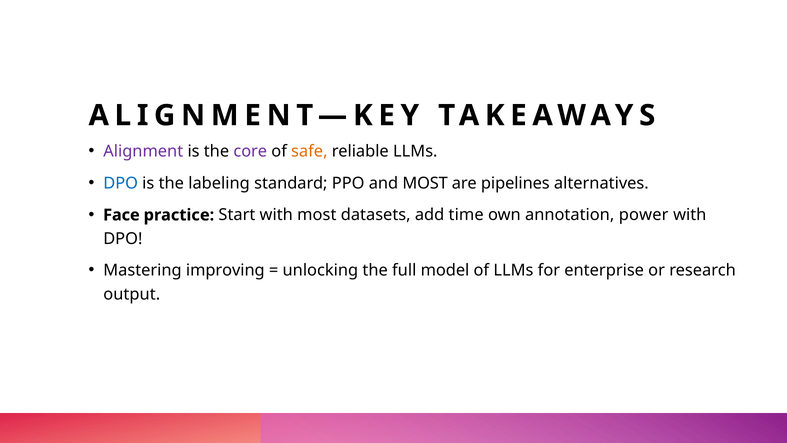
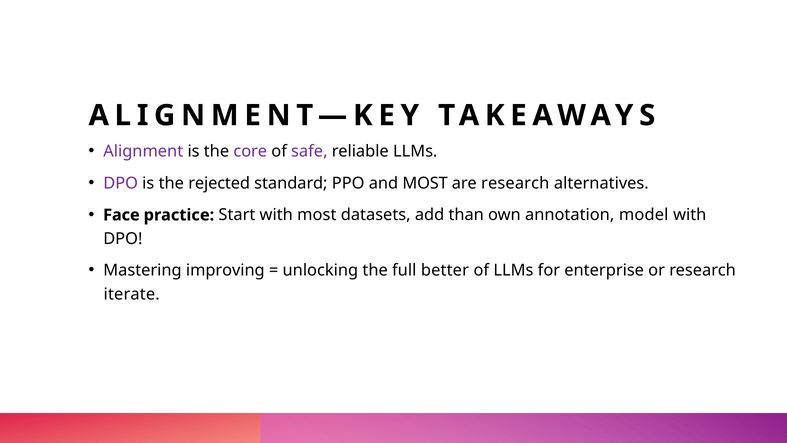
safe colour: orange -> purple
DPO at (121, 183) colour: blue -> purple
labeling: labeling -> rejected
are pipelines: pipelines -> research
time: time -> than
power: power -> model
model: model -> better
output: output -> iterate
